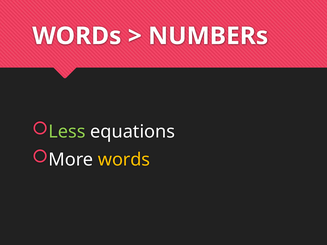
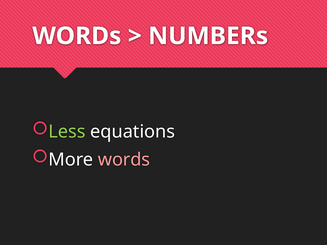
words at (124, 160) colour: yellow -> pink
